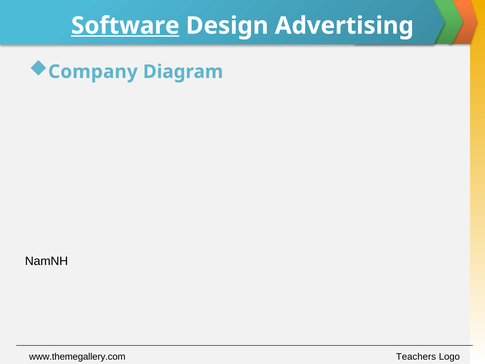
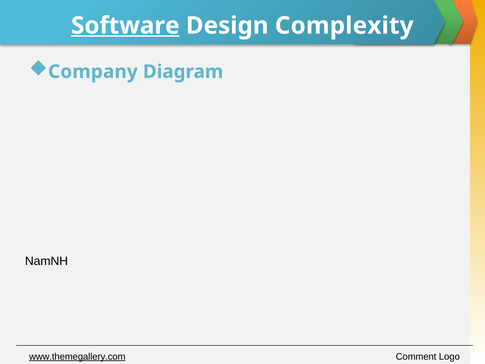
Advertising: Advertising -> Complexity
www.themegallery.com underline: none -> present
Teachers: Teachers -> Comment
